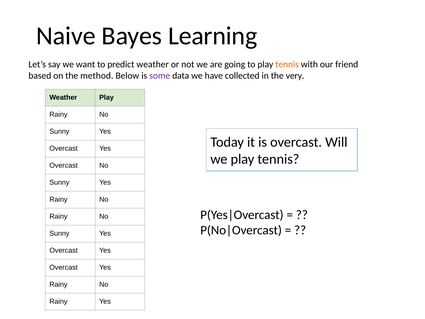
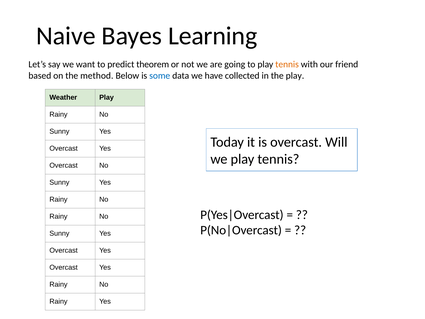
predict weather: weather -> theorem
some colour: purple -> blue
the very: very -> play
